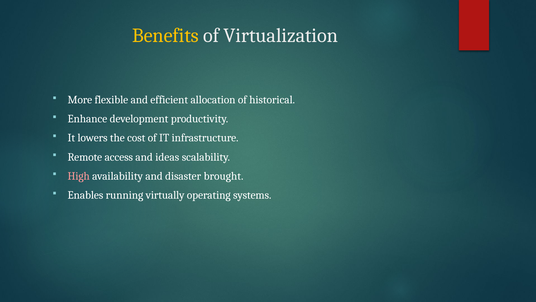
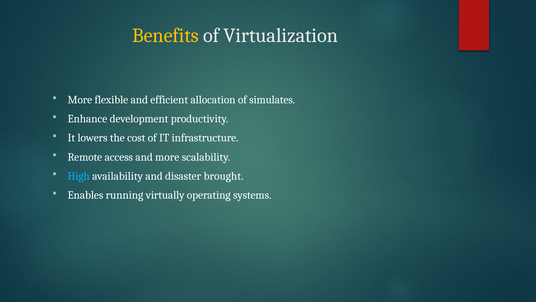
historical: historical -> simulates
and ideas: ideas -> more
High colour: pink -> light blue
